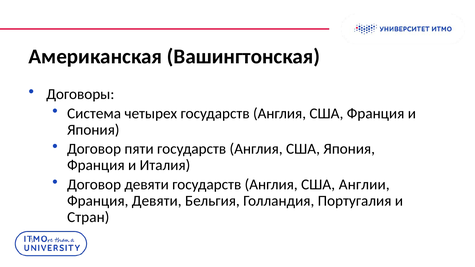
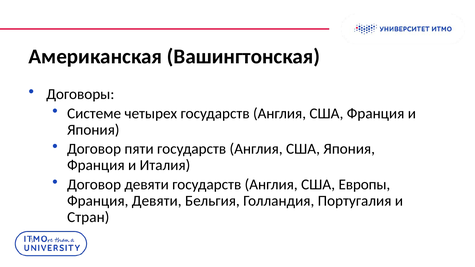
Система: Система -> Системе
Англии: Англии -> Европы
